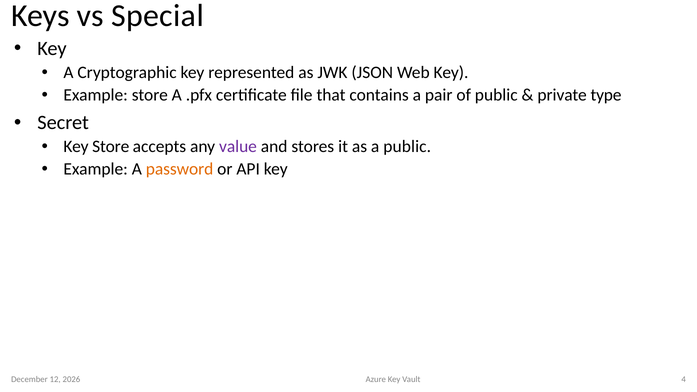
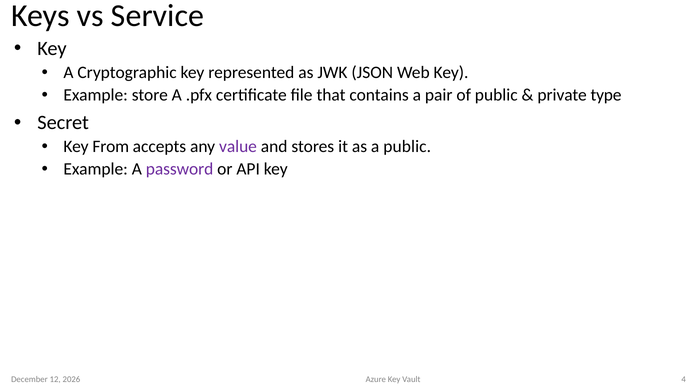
Special: Special -> Service
Key Store: Store -> From
password colour: orange -> purple
